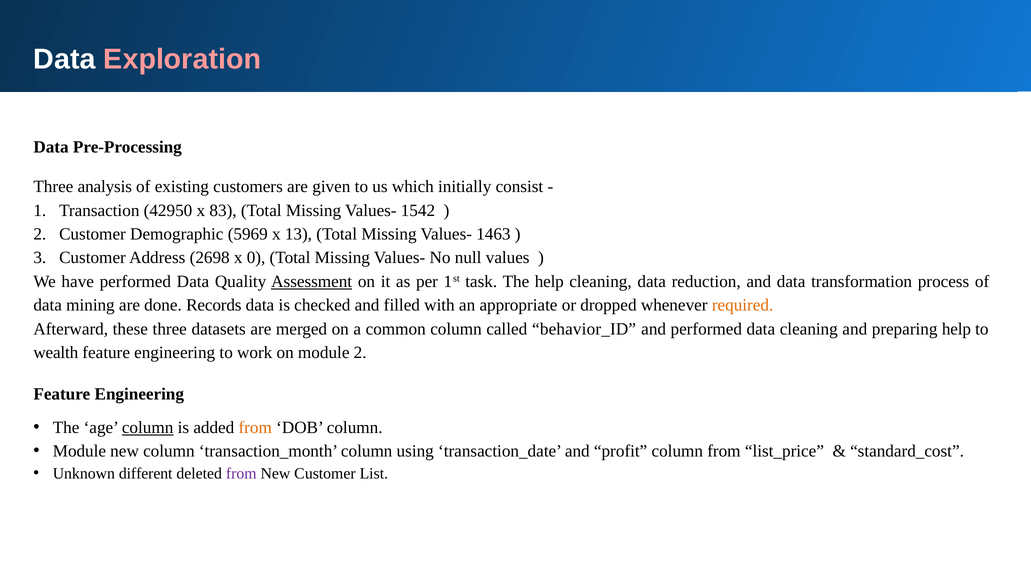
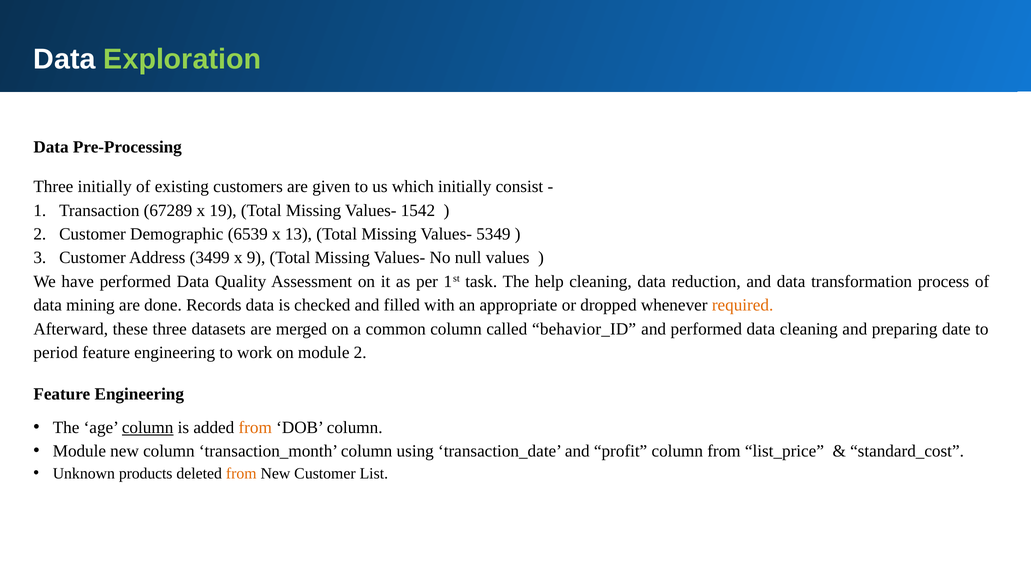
Exploration colour: pink -> light green
Three analysis: analysis -> initially
42950: 42950 -> 67289
83: 83 -> 19
5969: 5969 -> 6539
1463: 1463 -> 5349
2698: 2698 -> 3499
0: 0 -> 9
Assessment underline: present -> none
preparing help: help -> date
wealth: wealth -> period
different: different -> products
from at (241, 474) colour: purple -> orange
